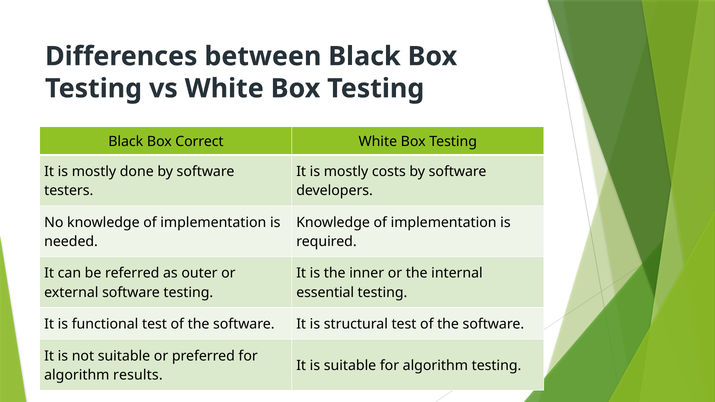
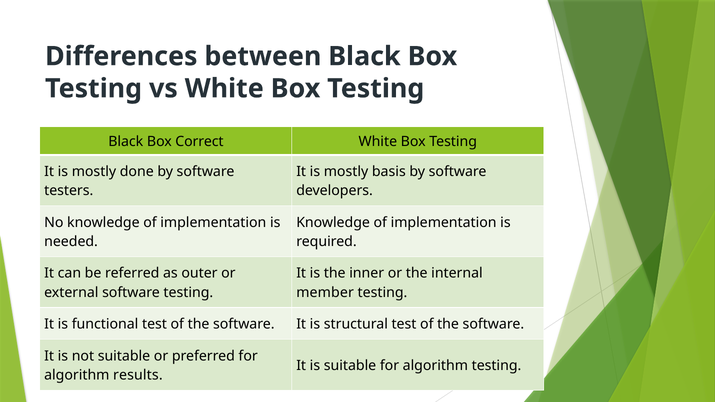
costs: costs -> basis
essential: essential -> member
